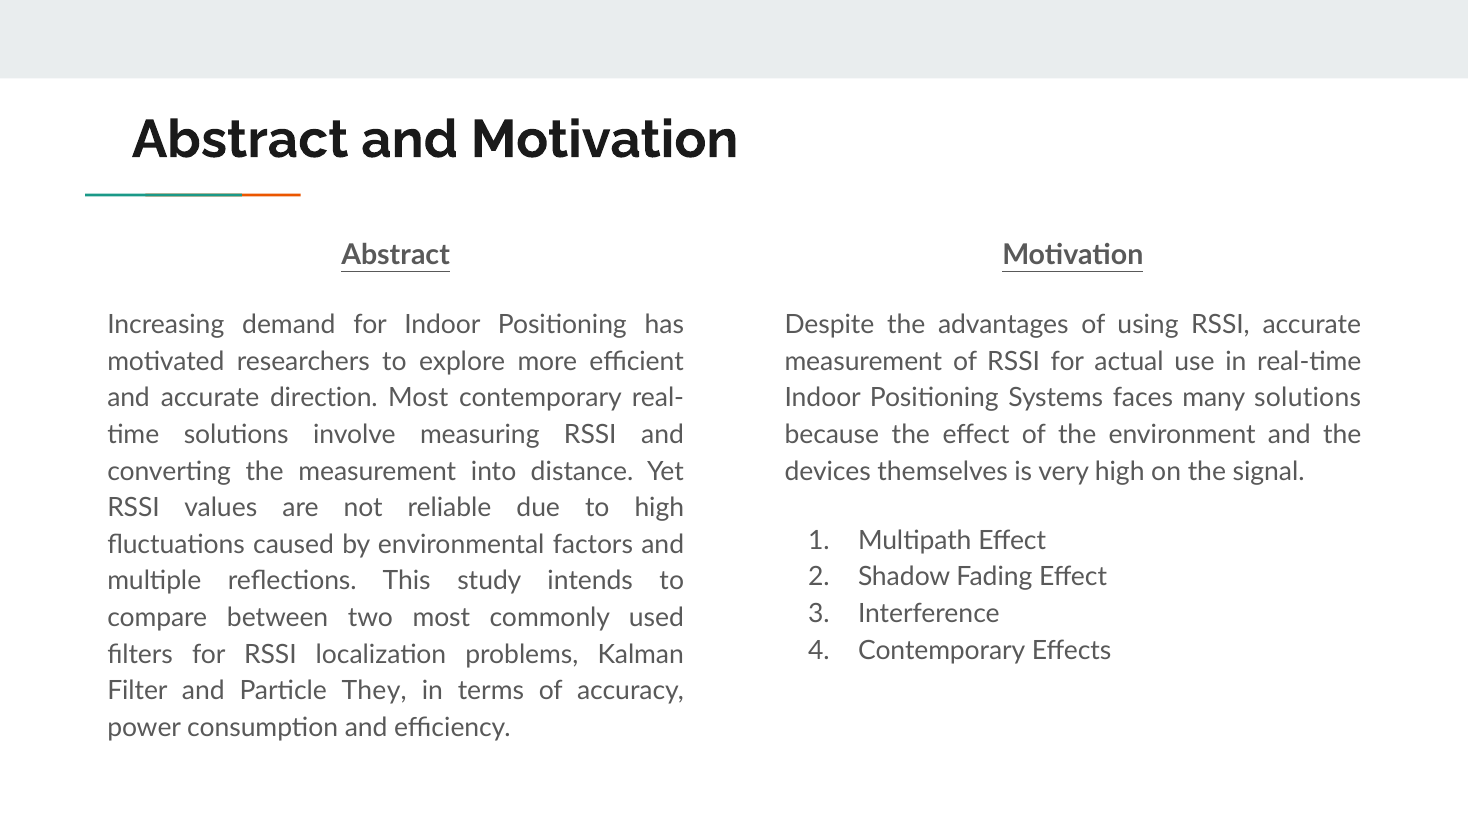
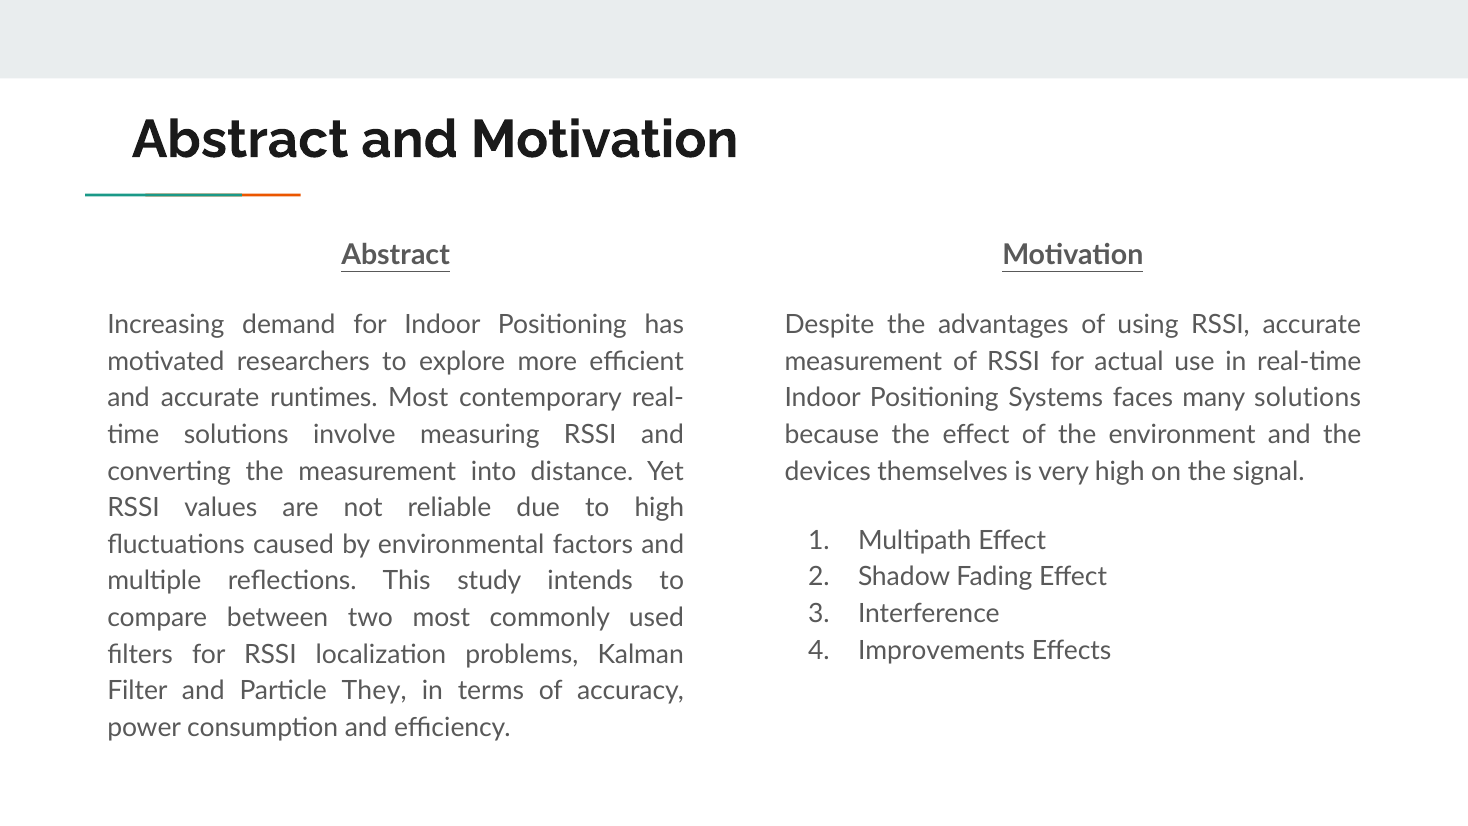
direction: direction -> runtimes
Contemporary at (942, 650): Contemporary -> Improvements
